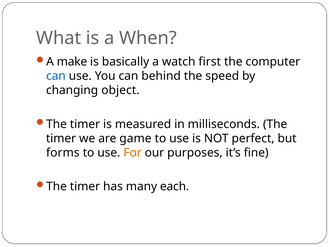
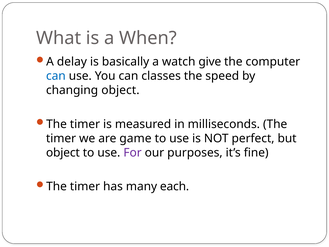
make: make -> delay
first: first -> give
behind: behind -> classes
forms at (63, 152): forms -> object
For colour: orange -> purple
